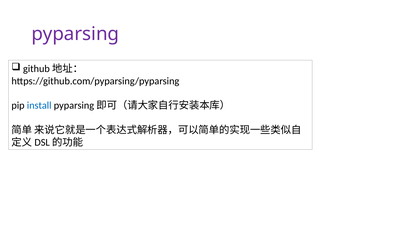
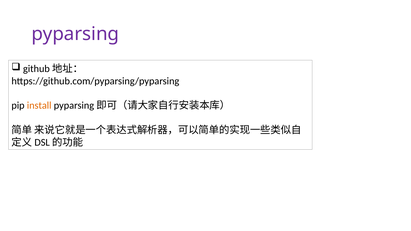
install colour: blue -> orange
